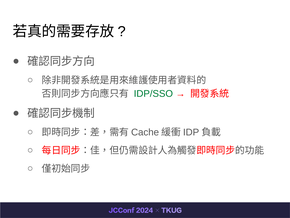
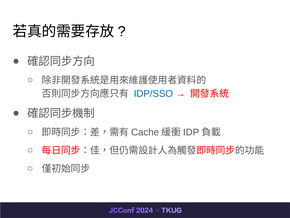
IDP/SSO colour: green -> blue
